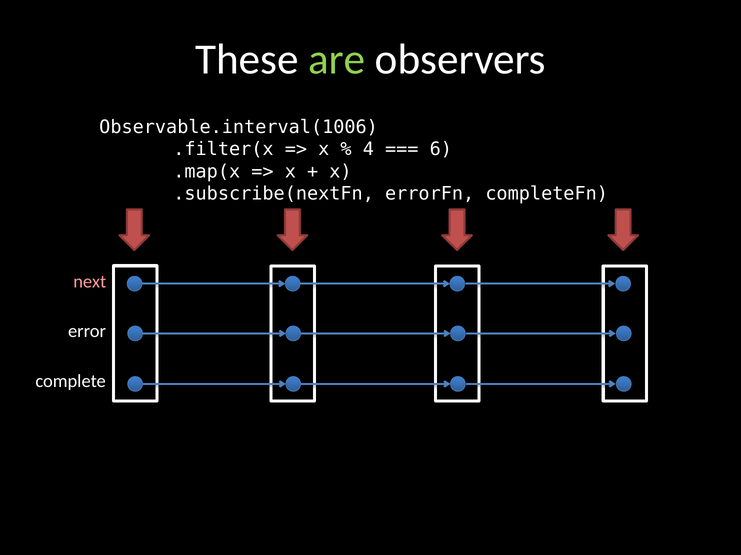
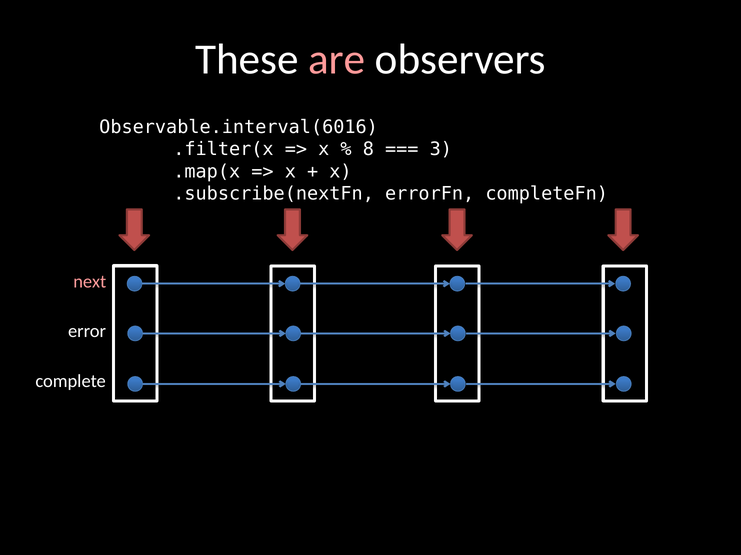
are colour: light green -> pink
Observable.interval(1006: Observable.interval(1006 -> Observable.interval(6016
4: 4 -> 8
6: 6 -> 3
